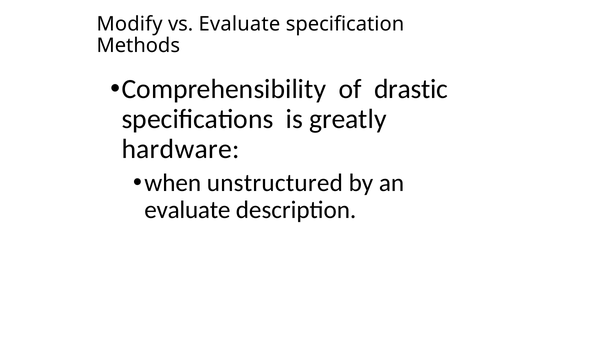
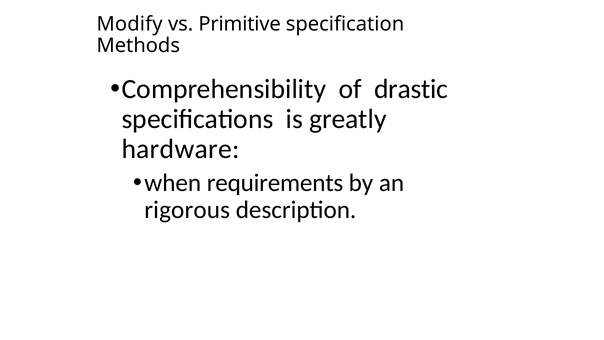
vs Evaluate: Evaluate -> Primitive
unstructured: unstructured -> requirements
evaluate at (187, 210): evaluate -> rigorous
